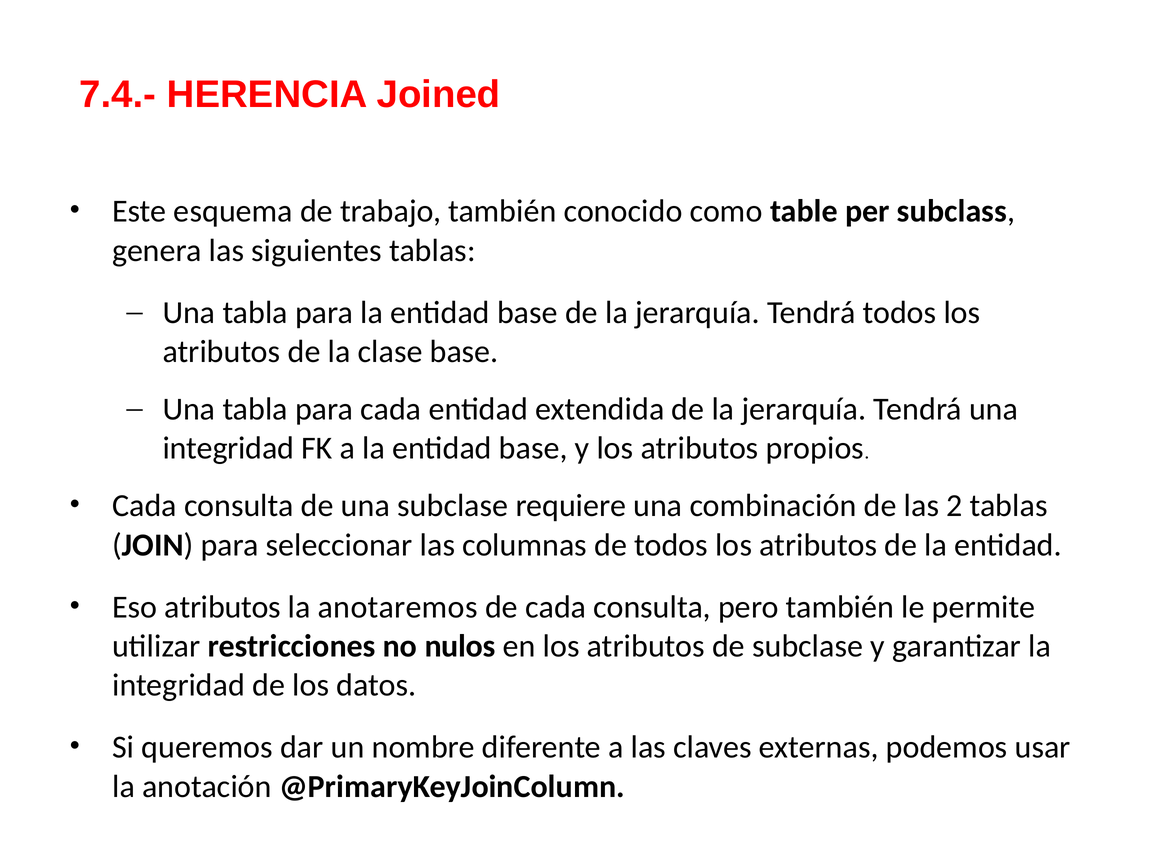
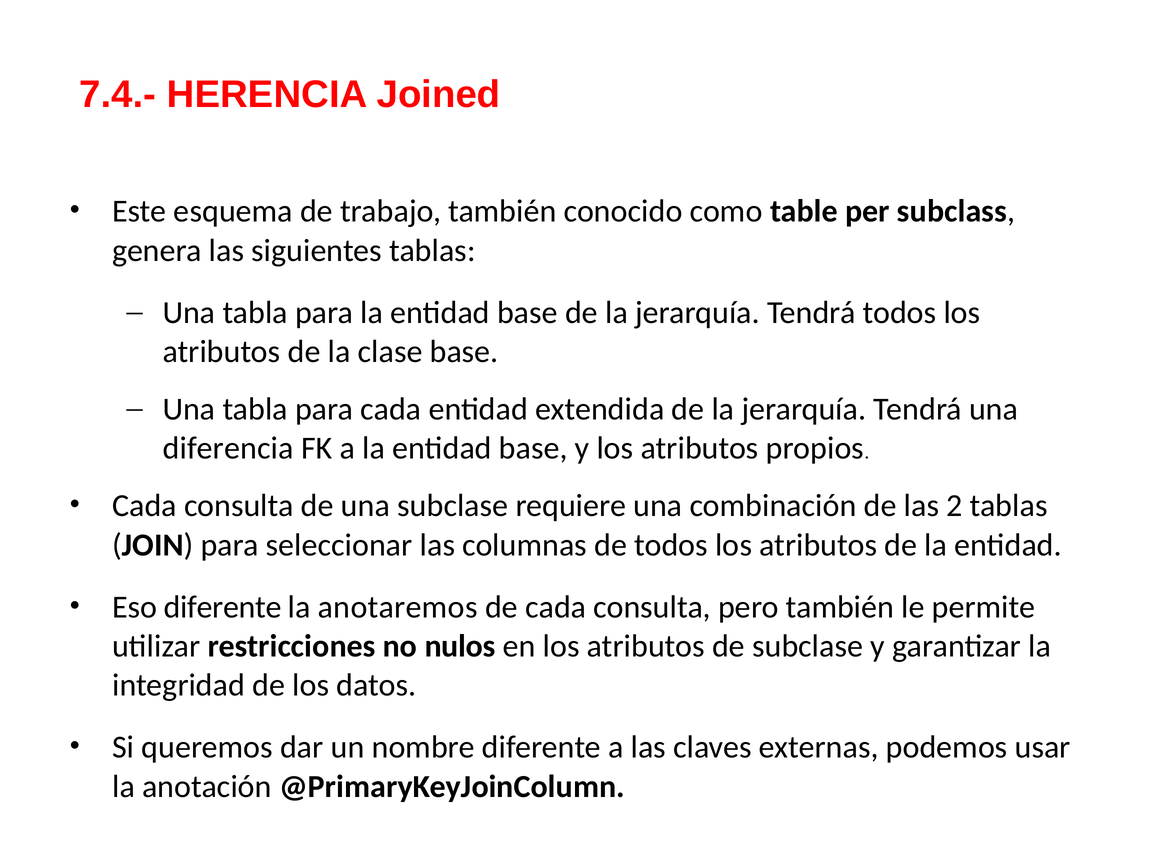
integridad at (228, 448): integridad -> diferencia
Eso atributos: atributos -> diferente
